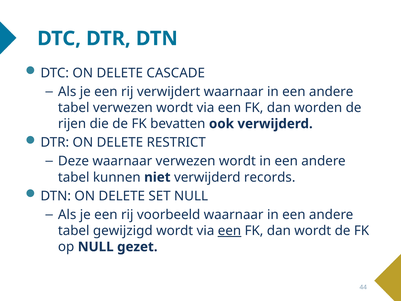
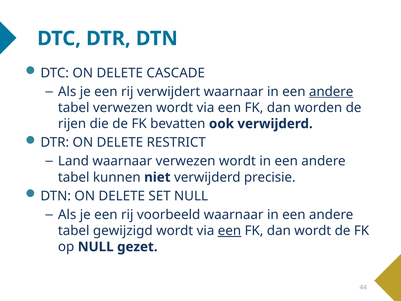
andere at (331, 92) underline: none -> present
Deze: Deze -> Land
records: records -> precisie
